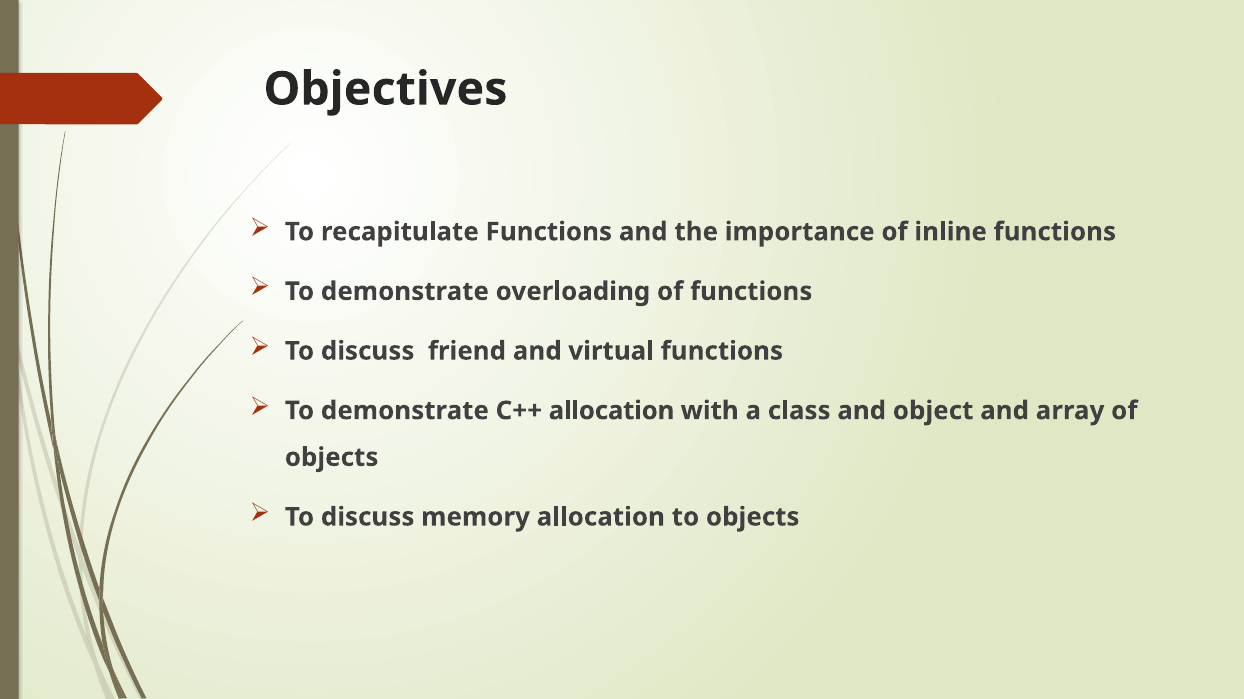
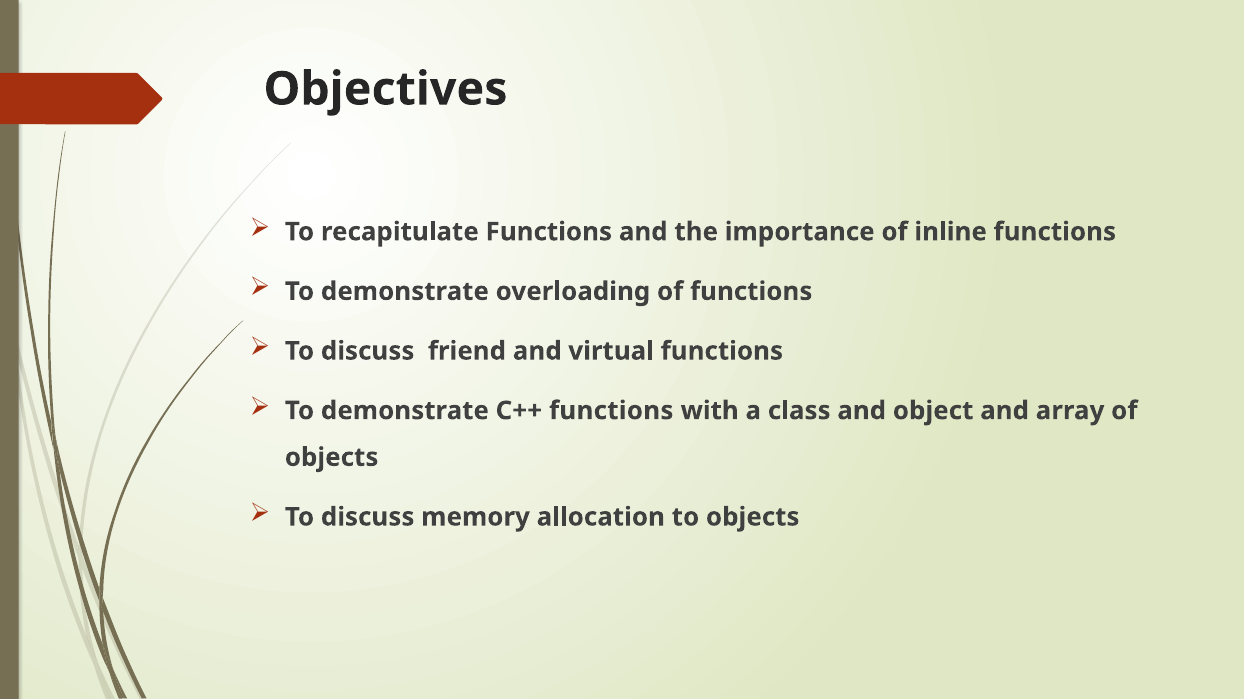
C++ allocation: allocation -> functions
